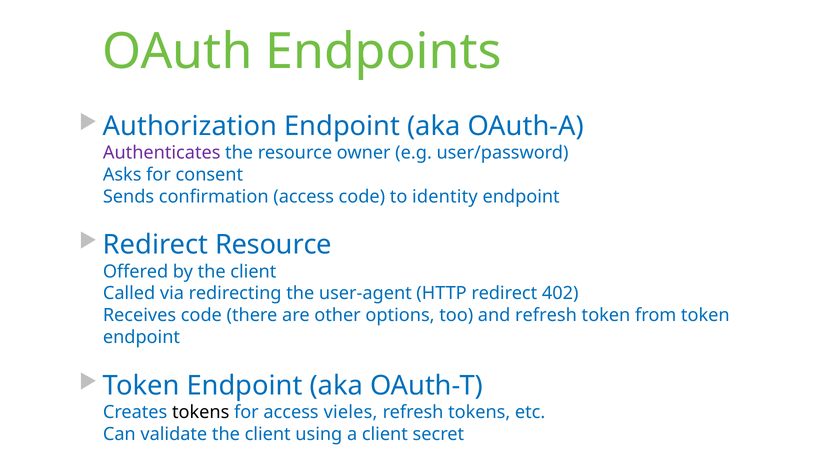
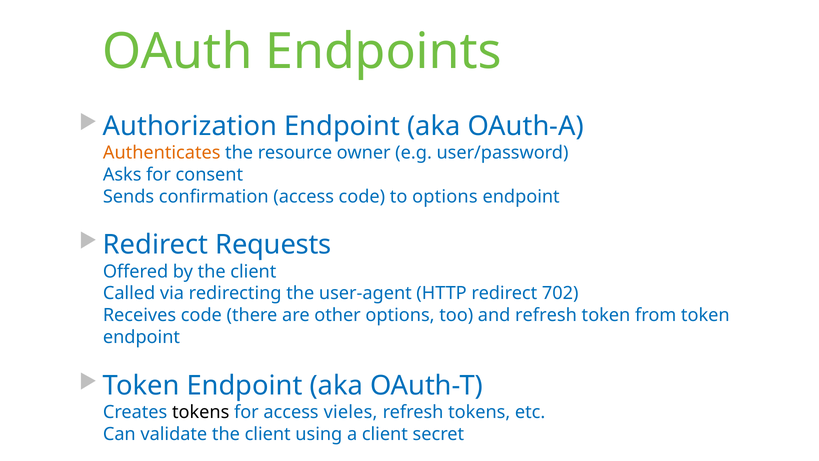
Authenticates colour: purple -> orange
to identity: identity -> options
Redirect Resource: Resource -> Requests
402: 402 -> 702
